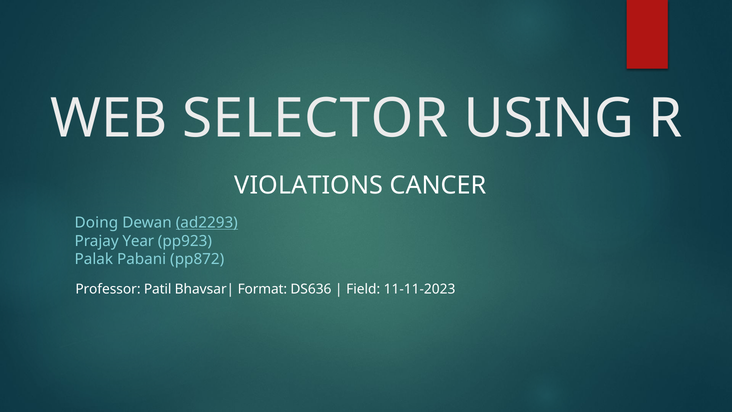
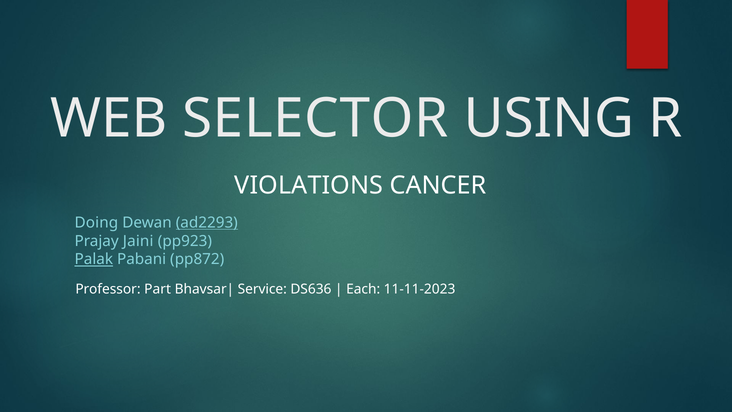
Year: Year -> Jaini
Palak underline: none -> present
Patil: Patil -> Part
Format: Format -> Service
Field: Field -> Each
